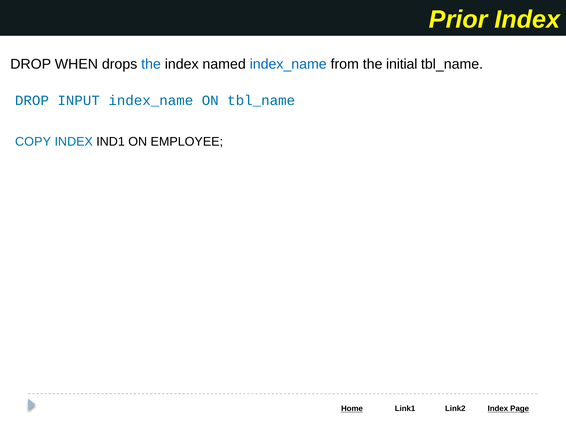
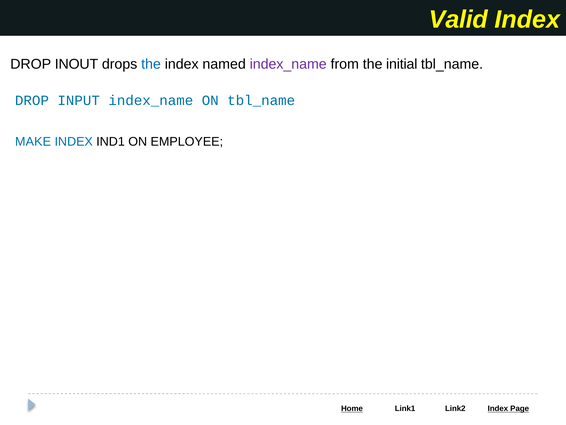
Prior: Prior -> Valid
WHEN: WHEN -> INOUT
index_name at (288, 64) colour: blue -> purple
COPY: COPY -> MAKE
